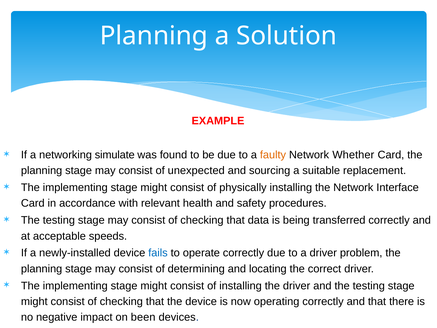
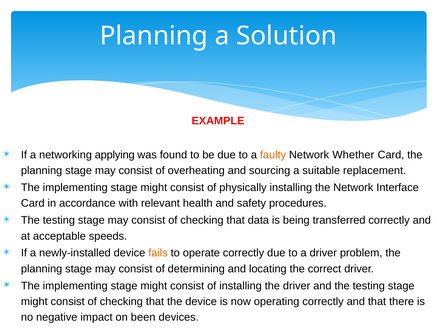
simulate: simulate -> applying
unexpected: unexpected -> overheating
fails colour: blue -> orange
